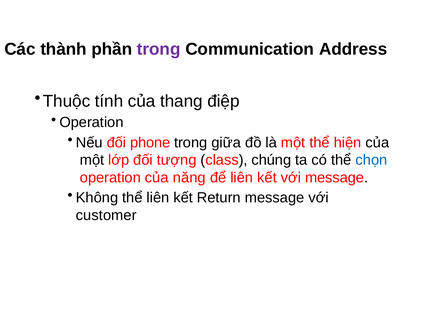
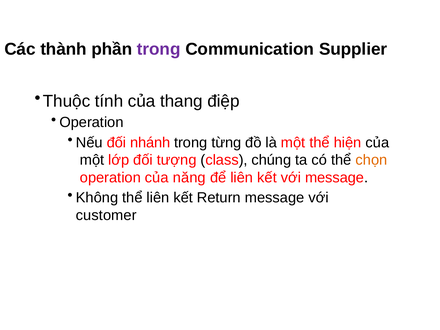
Address: Address -> Supplier
phone: phone -> nhánh
giữa: giữa -> từng
chọn colour: blue -> orange
